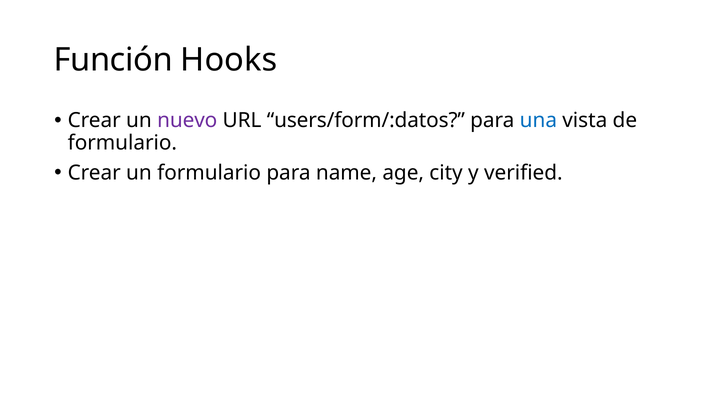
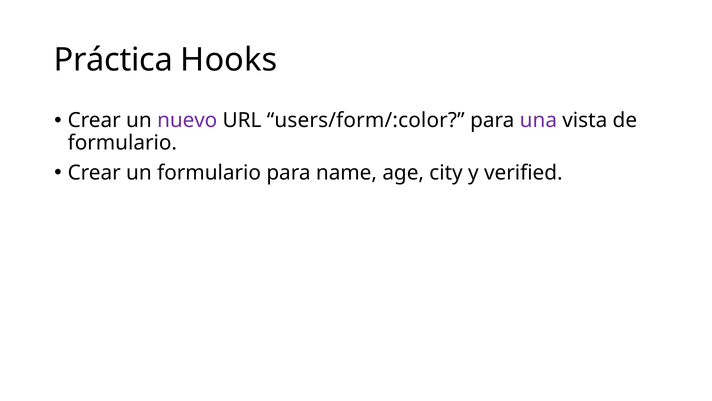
Función: Función -> Práctica
users/form/:datos: users/form/:datos -> users/form/:color
una colour: blue -> purple
